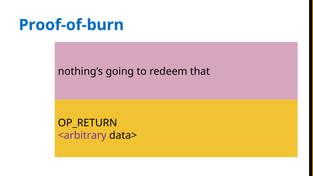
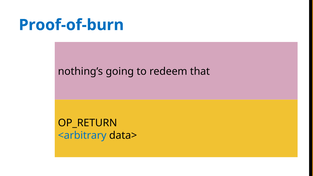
<arbitrary colour: purple -> blue
